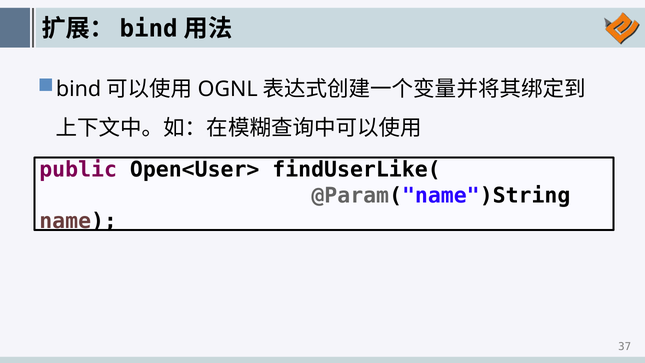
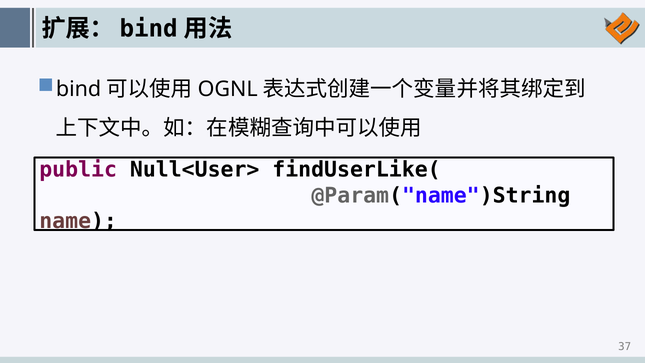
Open<User>: Open<User> -> Null<User>
